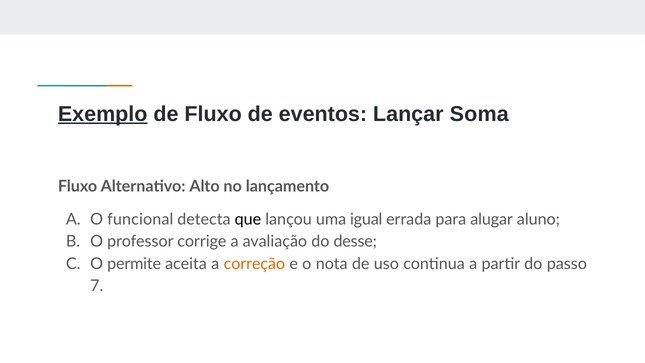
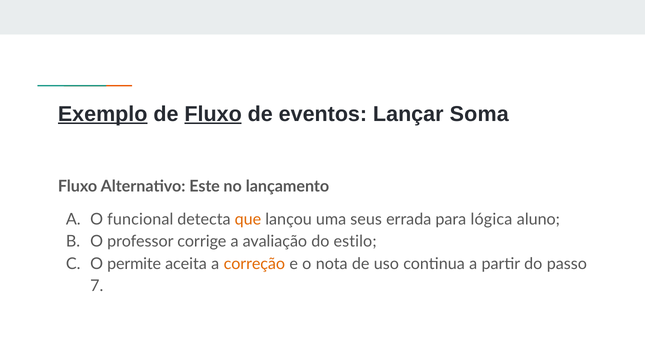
Fluxo at (213, 114) underline: none -> present
Alto: Alto -> Este
que colour: black -> orange
igual: igual -> seus
alugar: alugar -> lógica
desse: desse -> estilo
